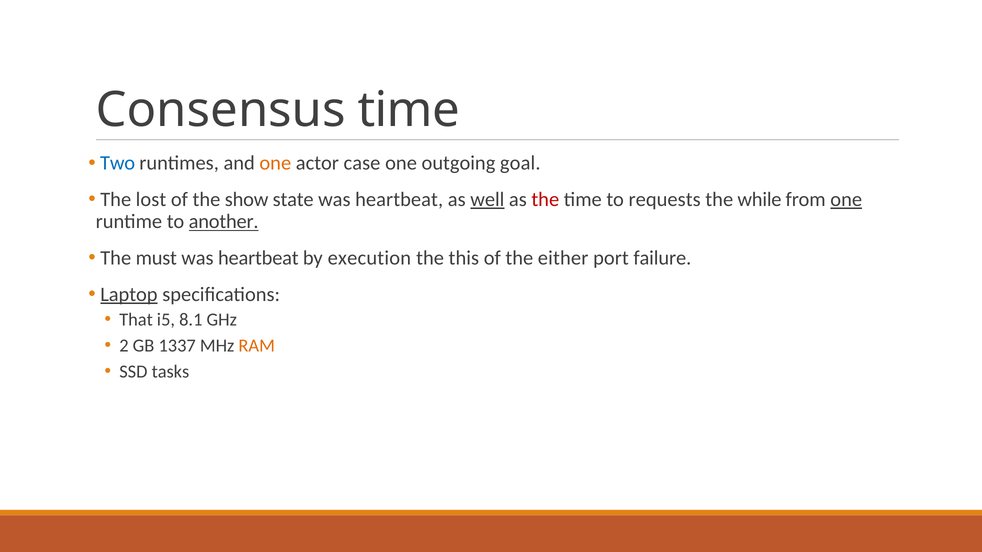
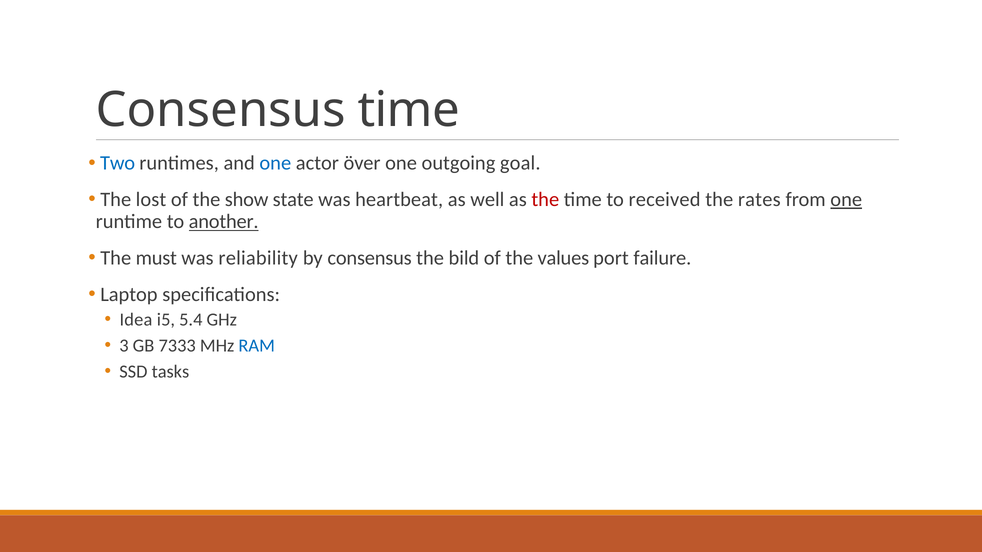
one at (275, 163) colour: orange -> blue
case: case -> över
well underline: present -> none
requests: requests -> received
while: while -> rates
heartbeat at (258, 258): heartbeat -> reliability
by execution: execution -> consensus
this: this -> bild
either: either -> values
Laptop underline: present -> none
That: That -> Idea
8.1: 8.1 -> 5.4
2: 2 -> 3
1337: 1337 -> 7333
RAM colour: orange -> blue
